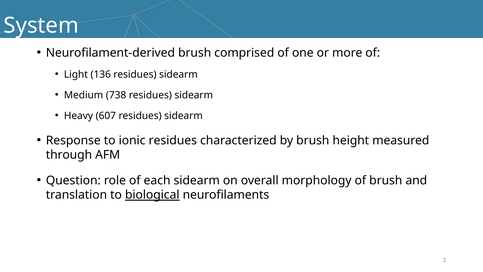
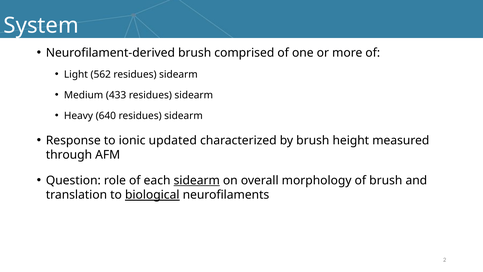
136: 136 -> 562
738: 738 -> 433
607: 607 -> 640
ionic residues: residues -> updated
sidearm at (197, 180) underline: none -> present
